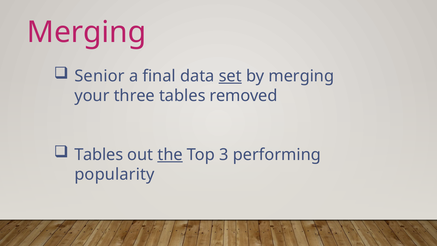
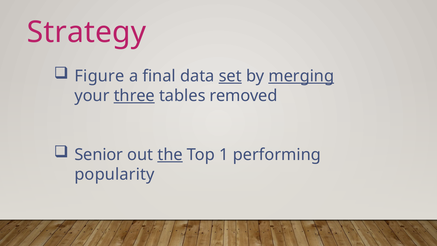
Merging at (87, 32): Merging -> Strategy
Senior: Senior -> Figure
merging at (301, 76) underline: none -> present
three underline: none -> present
Tables at (99, 155): Tables -> Senior
3: 3 -> 1
